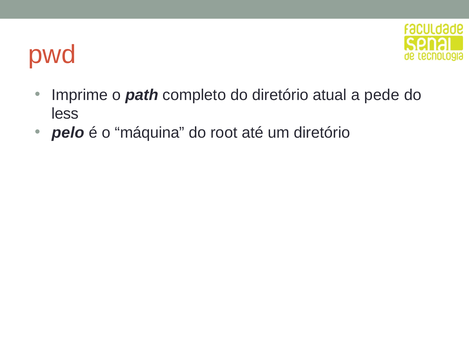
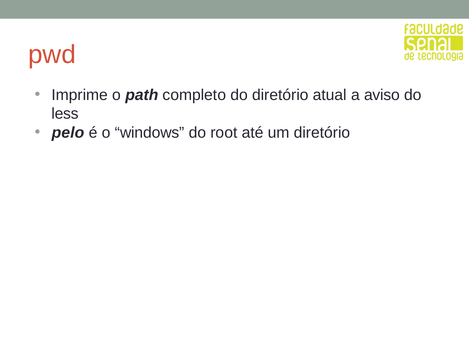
pede: pede -> aviso
máquina: máquina -> windows
